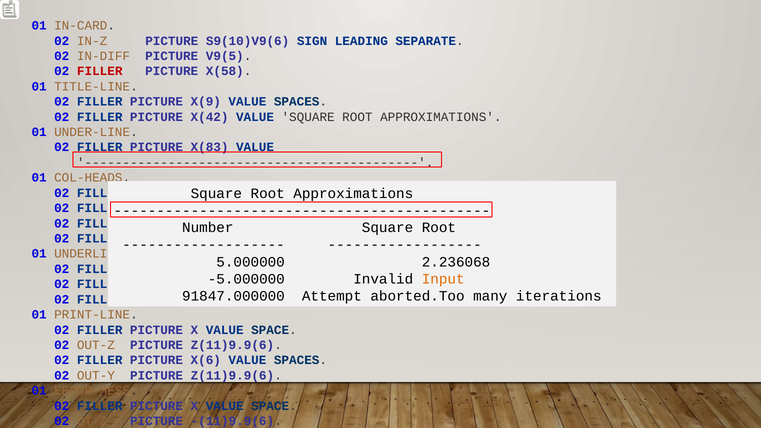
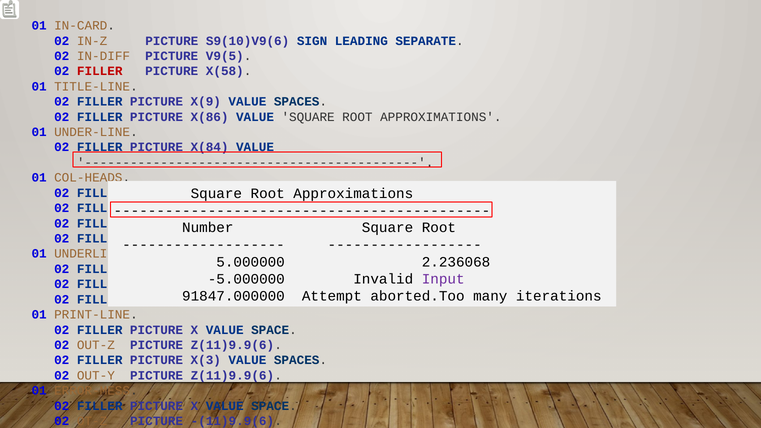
X(42: X(42 -> X(86
X(83: X(83 -> X(84
Input colour: orange -> purple
X(6 at (206, 360): X(6 -> X(3
